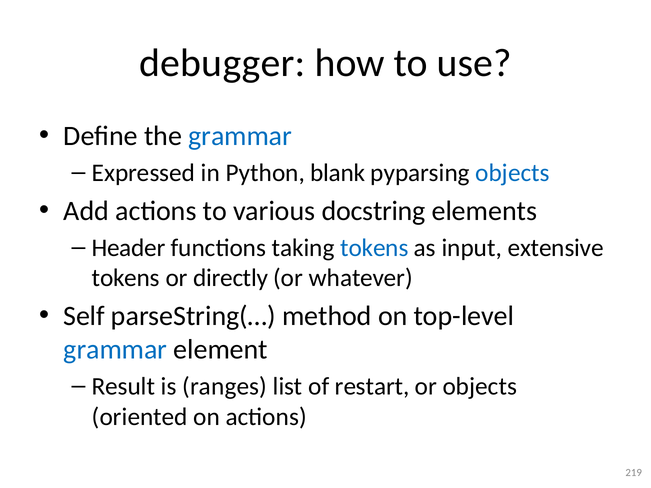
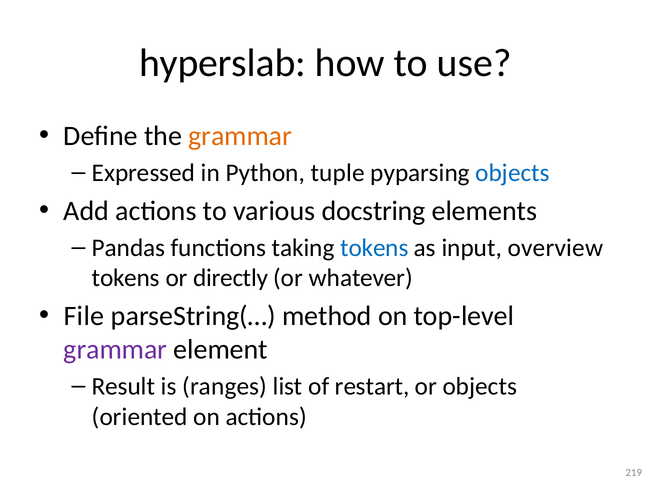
debugger: debugger -> hyperslab
grammar at (240, 136) colour: blue -> orange
blank: blank -> tuple
Header: Header -> Pandas
extensive: extensive -> overview
Self: Self -> File
grammar at (115, 350) colour: blue -> purple
